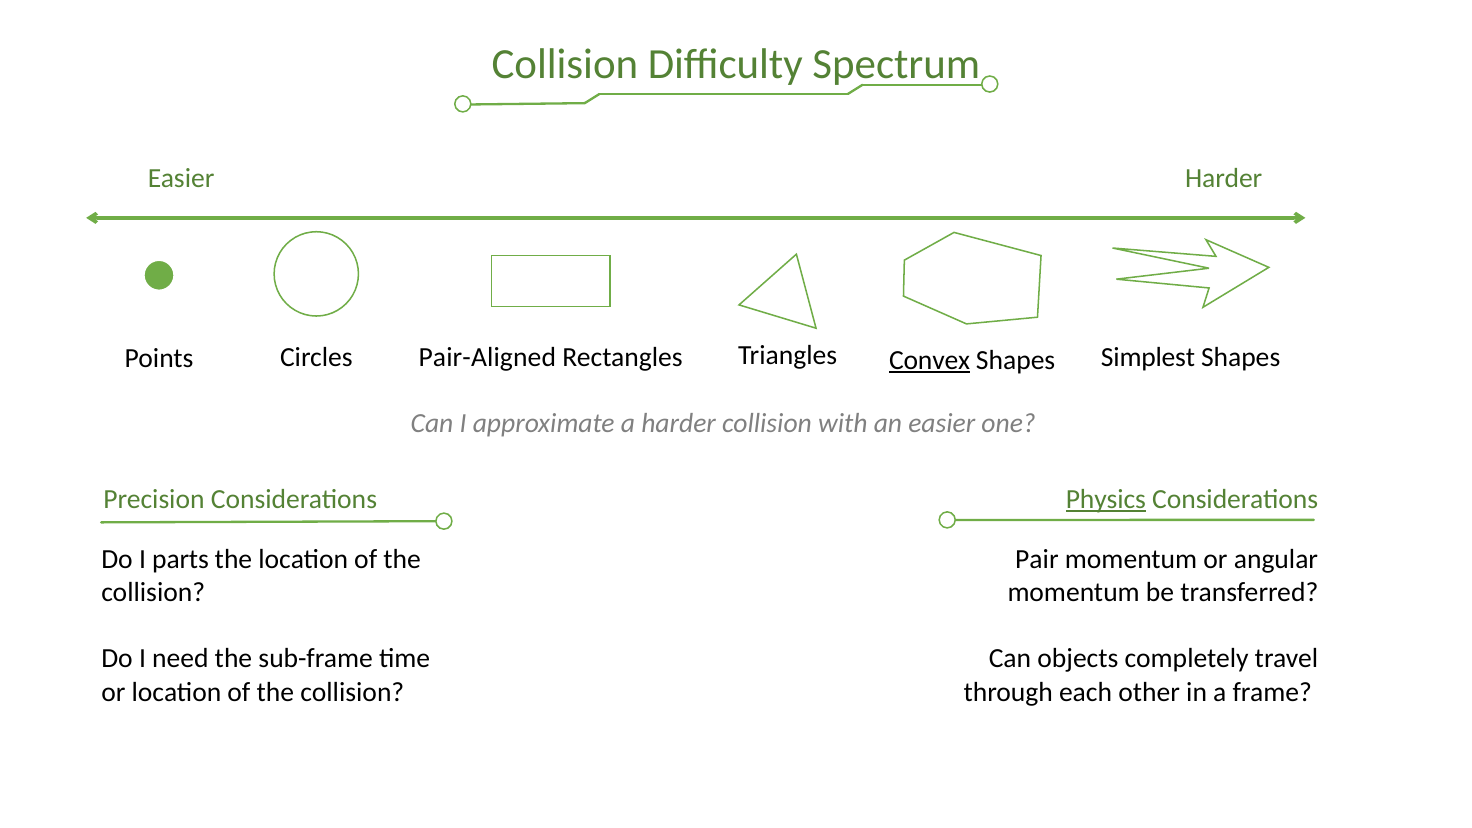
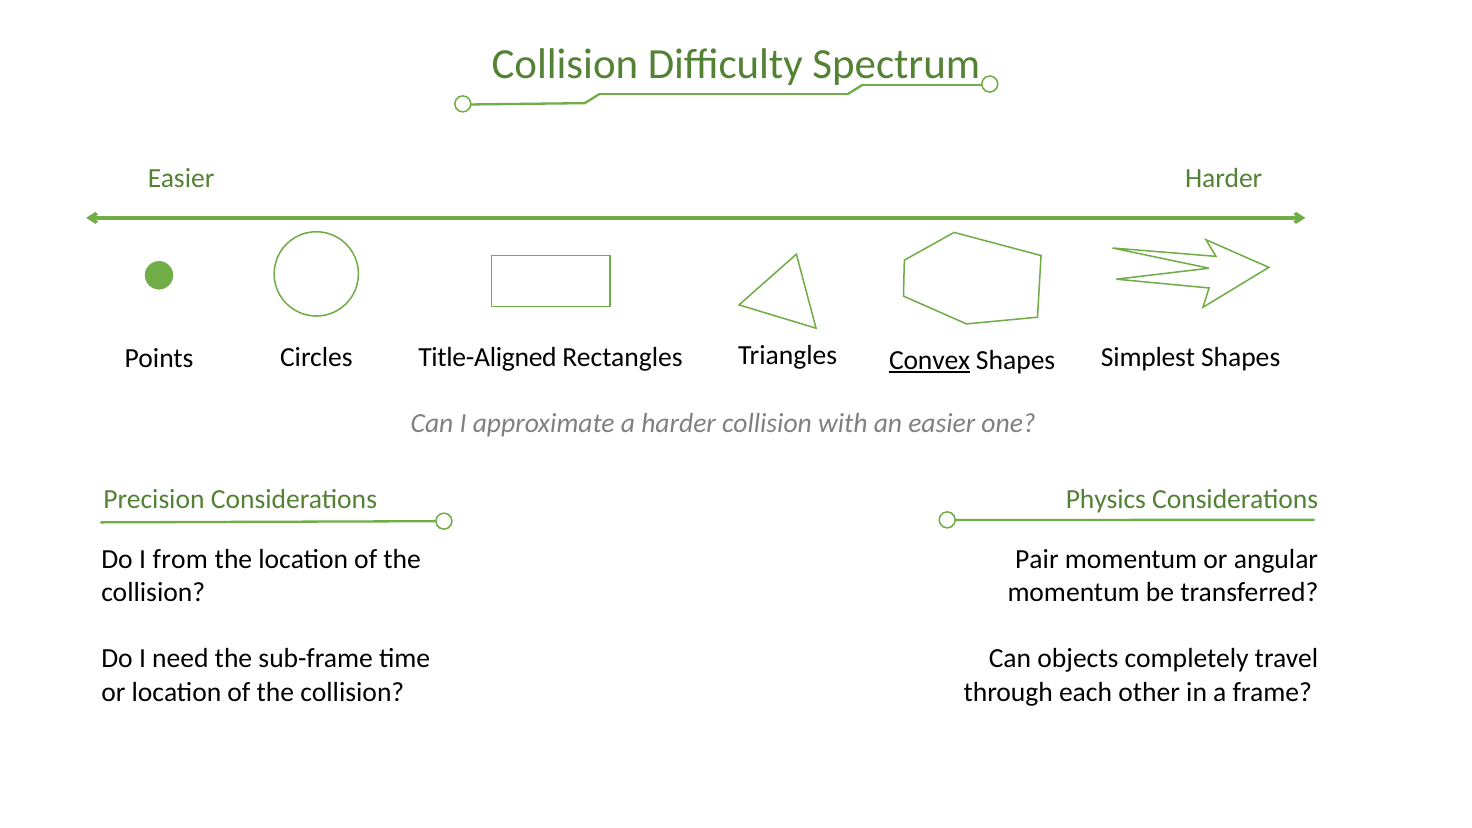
Pair-Aligned: Pair-Aligned -> Title-Aligned
Physics underline: present -> none
parts: parts -> from
